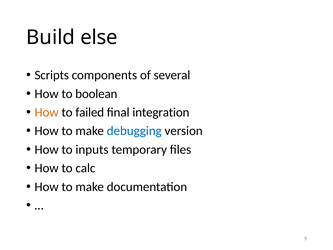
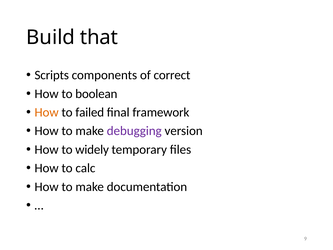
else: else -> that
several: several -> correct
integration: integration -> framework
debugging colour: blue -> purple
inputs: inputs -> widely
